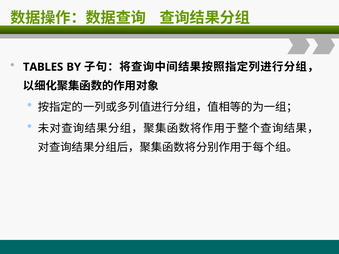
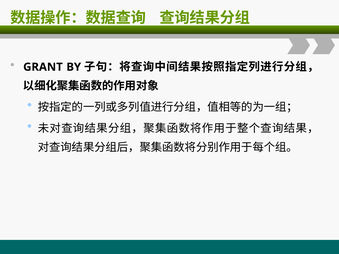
TABLES: TABLES -> GRANT
